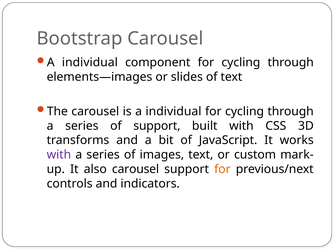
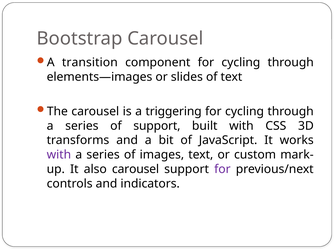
individual at (90, 63): individual -> transition
is a individual: individual -> triggering
for at (222, 170) colour: orange -> purple
